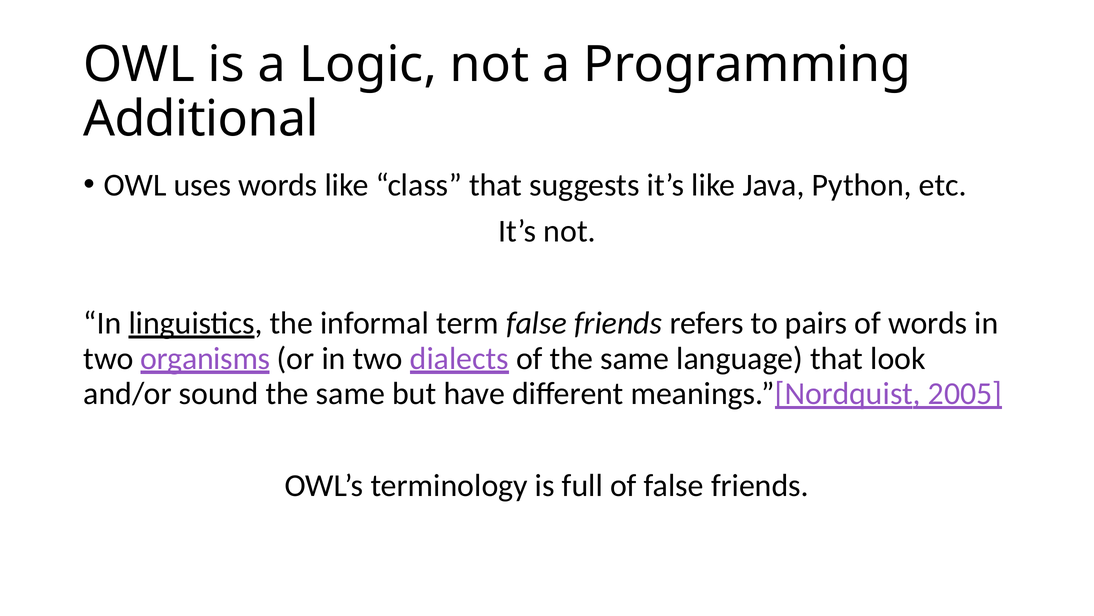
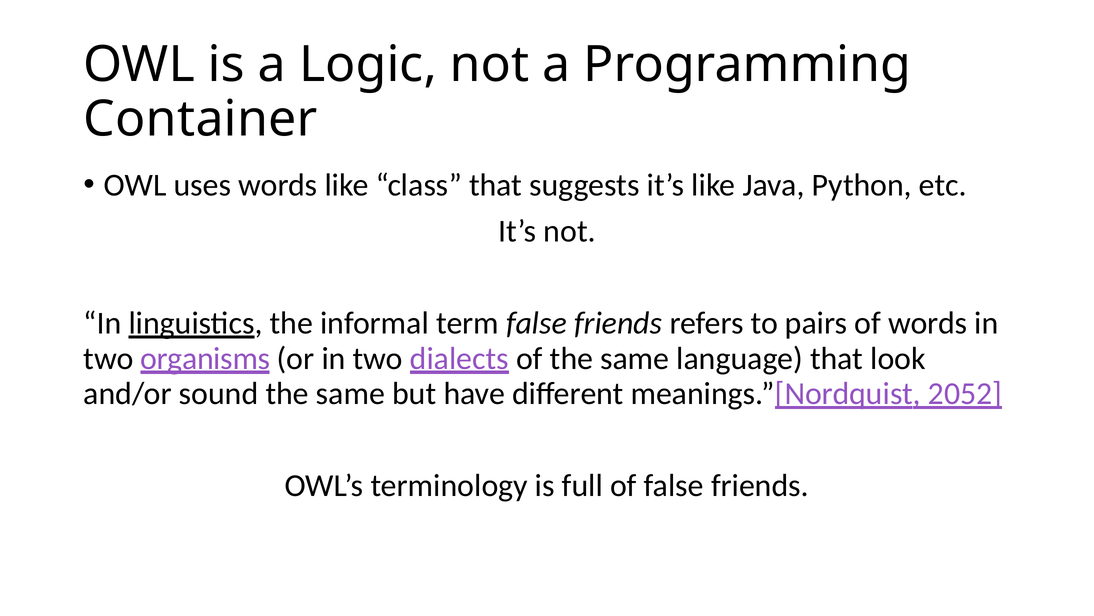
Additional: Additional -> Container
2005: 2005 -> 2052
